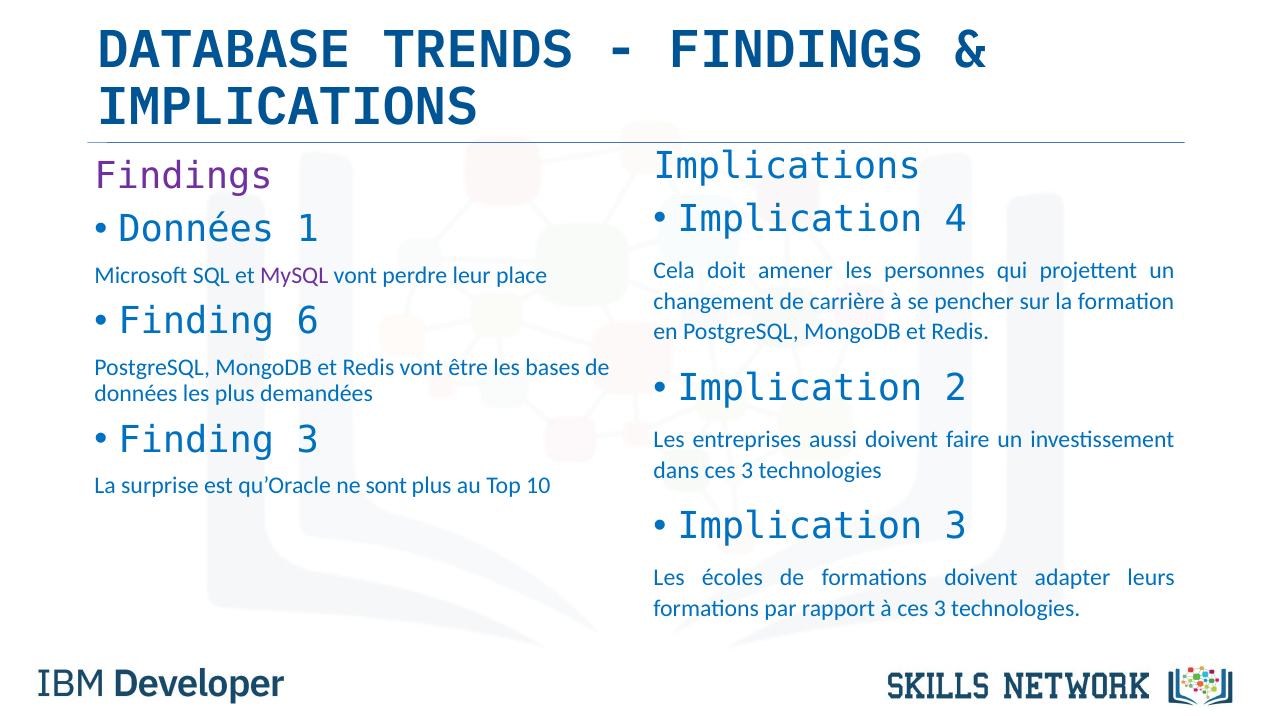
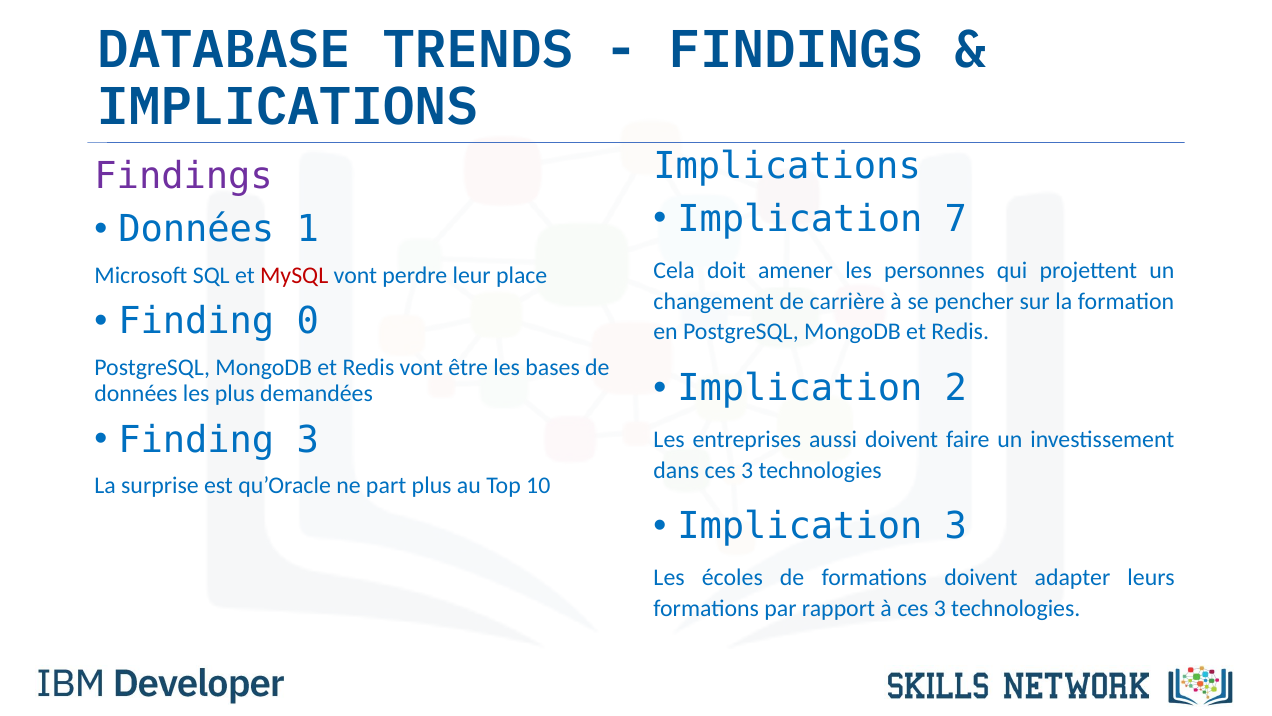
4: 4 -> 7
MySQL colour: purple -> red
6: 6 -> 0
sont: sont -> part
